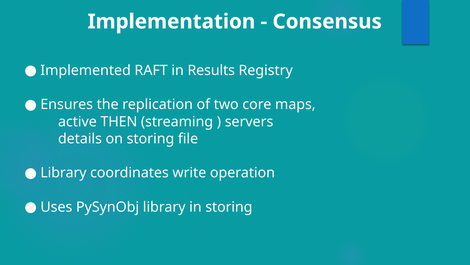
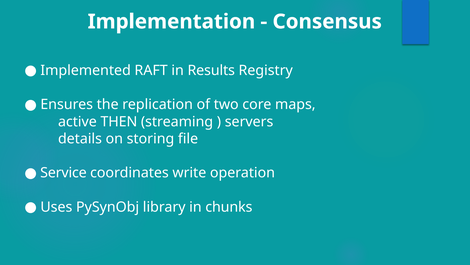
Library at (63, 173): Library -> Service
in storing: storing -> chunks
